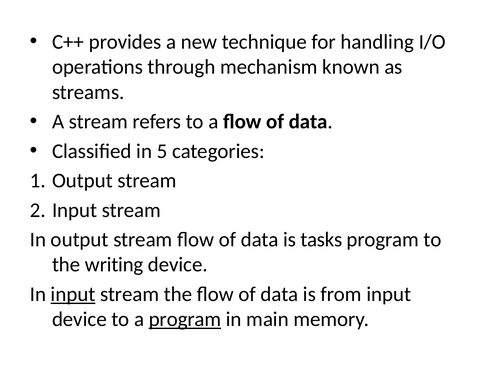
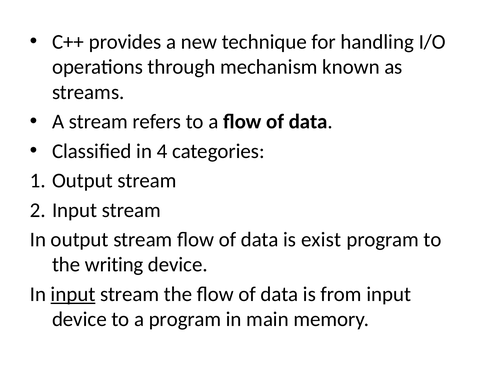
5: 5 -> 4
tasks: tasks -> exist
program at (185, 319) underline: present -> none
